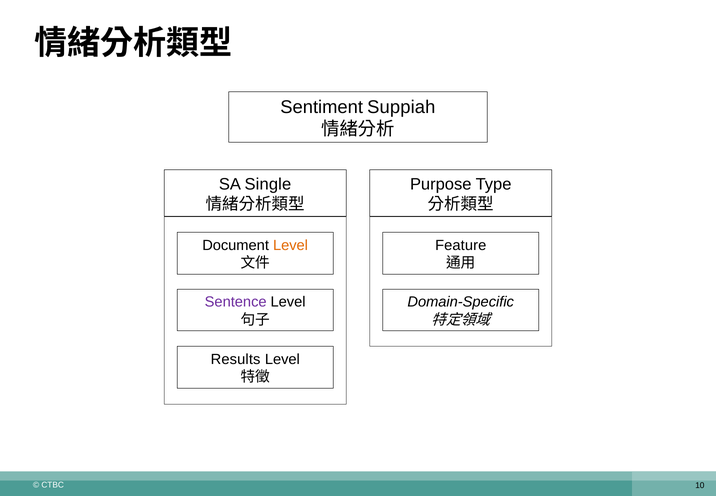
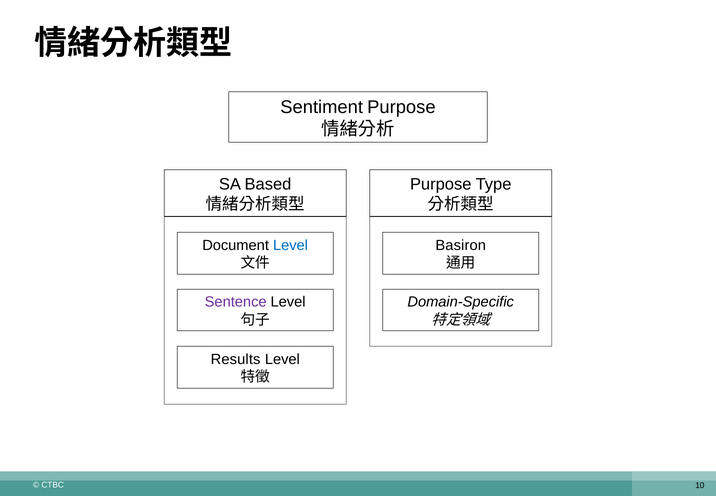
Sentiment Suppiah: Suppiah -> Purpose
Single: Single -> Based
Level at (290, 245) colour: orange -> blue
Feature: Feature -> Basiron
